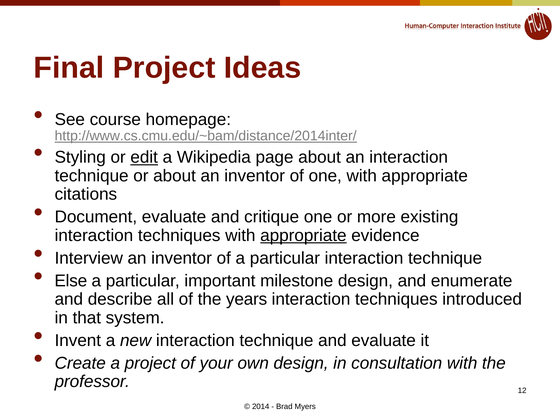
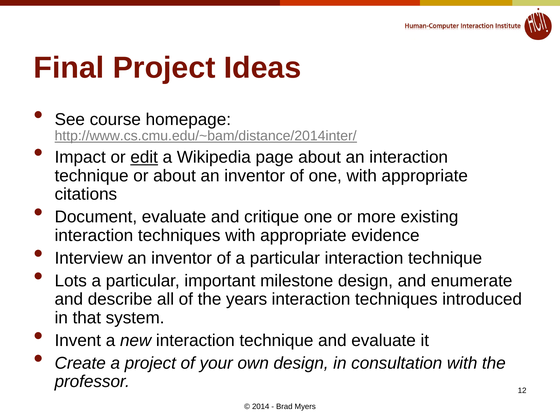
Styling: Styling -> Impact
appropriate at (303, 235) underline: present -> none
Else: Else -> Lots
